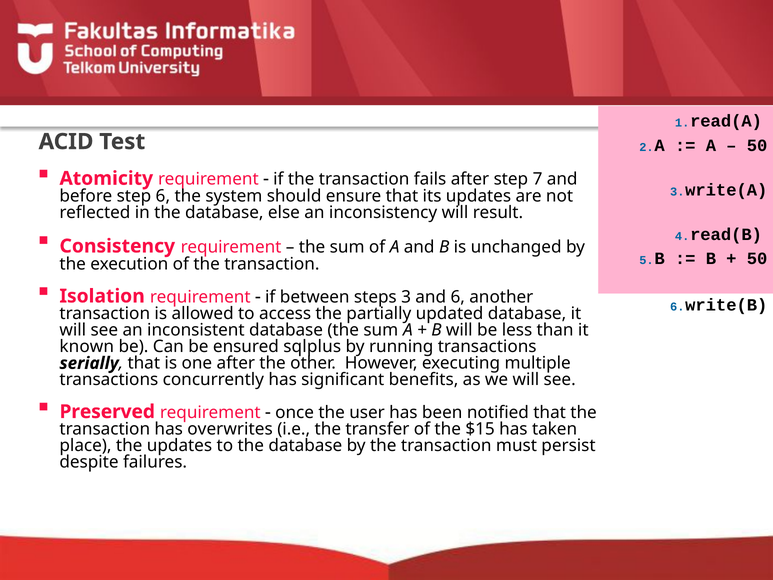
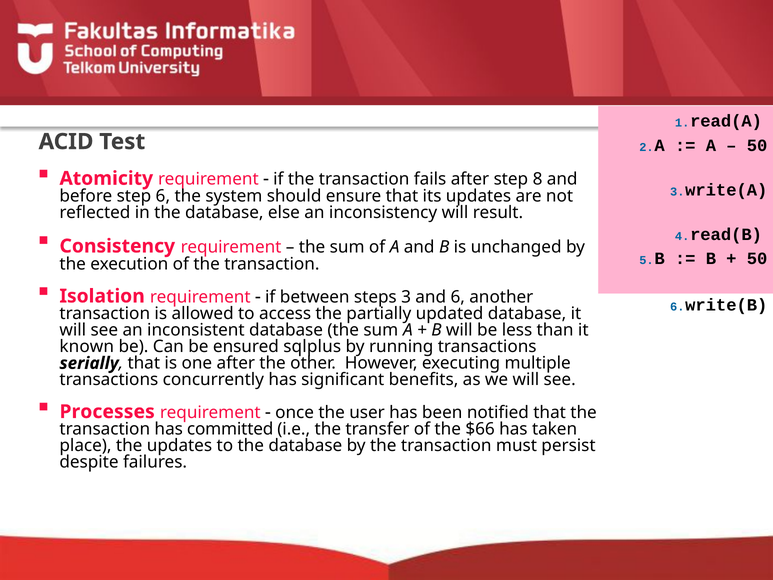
7: 7 -> 8
Preserved: Preserved -> Processes
overwrites: overwrites -> committed
$15: $15 -> $66
